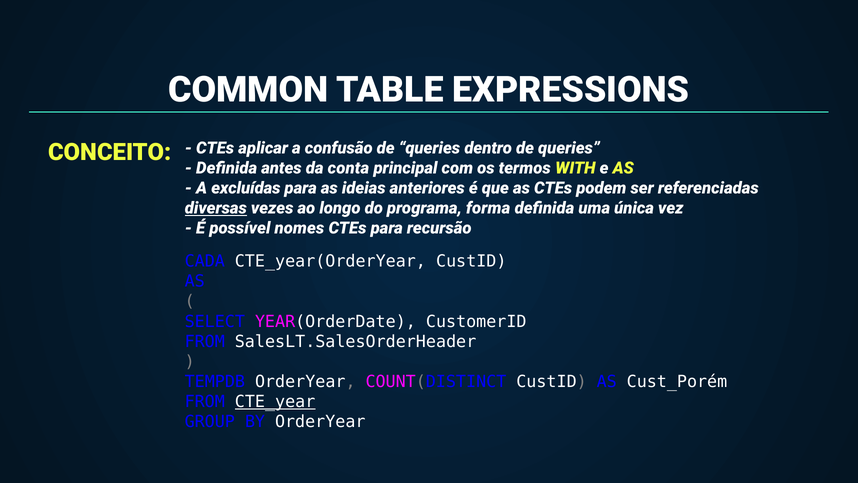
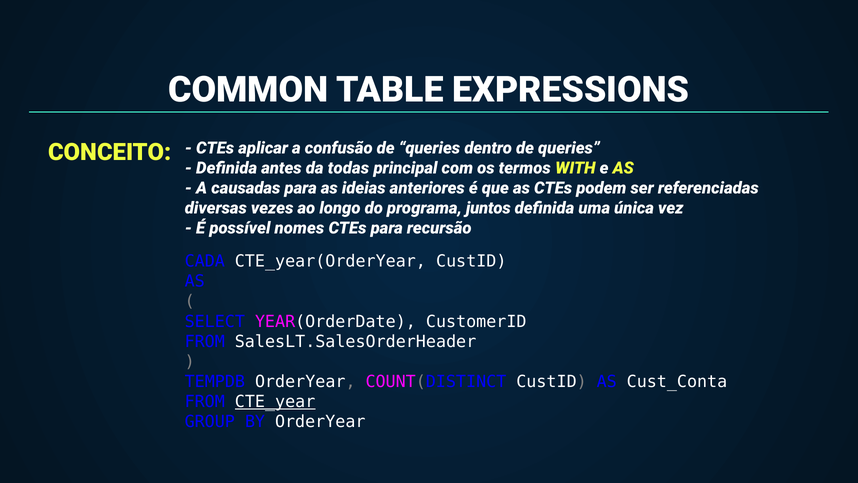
conta: conta -> todas
excluídas: excluídas -> causadas
diversas underline: present -> none
forma: forma -> juntos
Cust_Porém: Cust_Porém -> Cust_Conta
